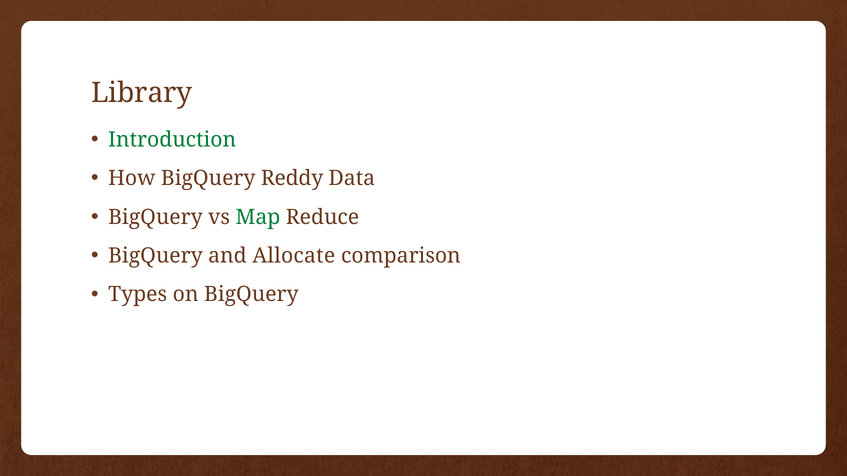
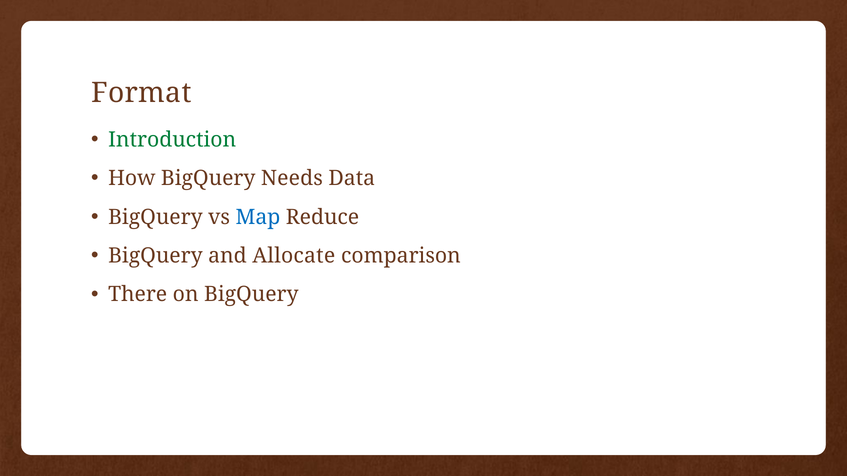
Library: Library -> Format
Reddy: Reddy -> Needs
Map colour: green -> blue
Types: Types -> There
